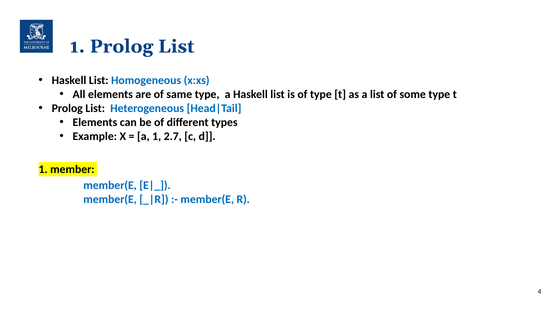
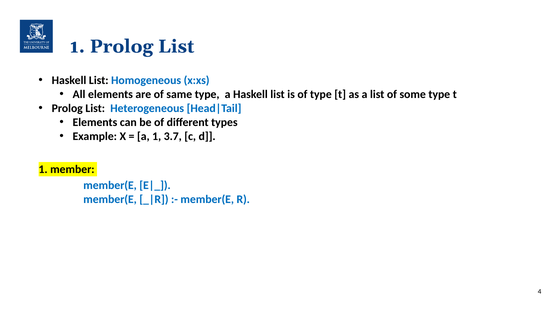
2.7: 2.7 -> 3.7
